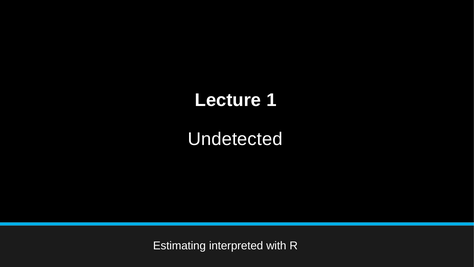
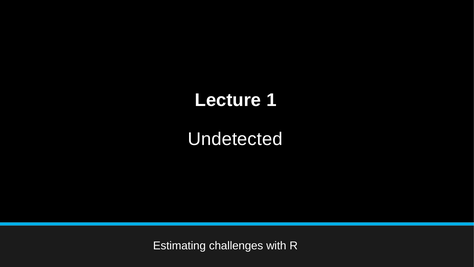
interpreted: interpreted -> challenges
